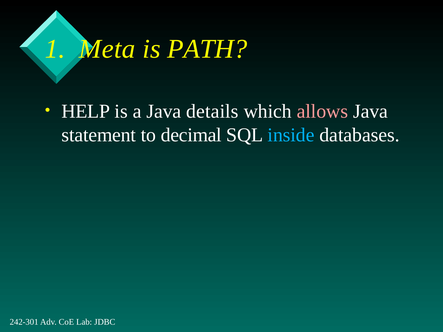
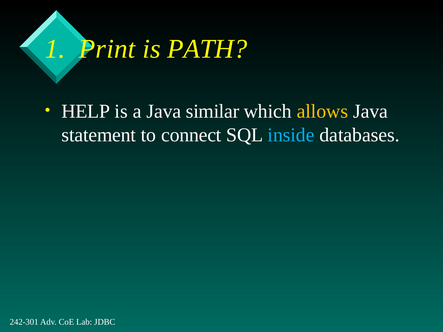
Meta: Meta -> Print
details: details -> similar
allows colour: pink -> yellow
decimal: decimal -> connect
